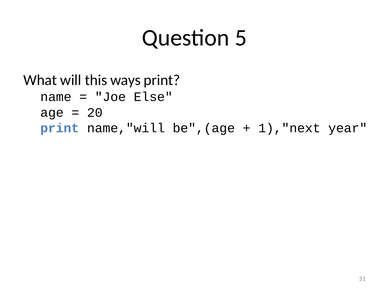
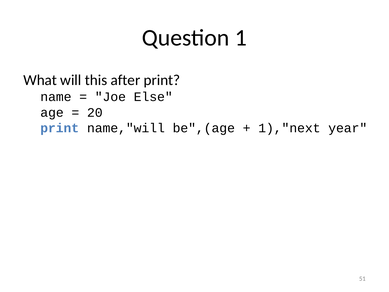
5: 5 -> 1
ways: ways -> after
